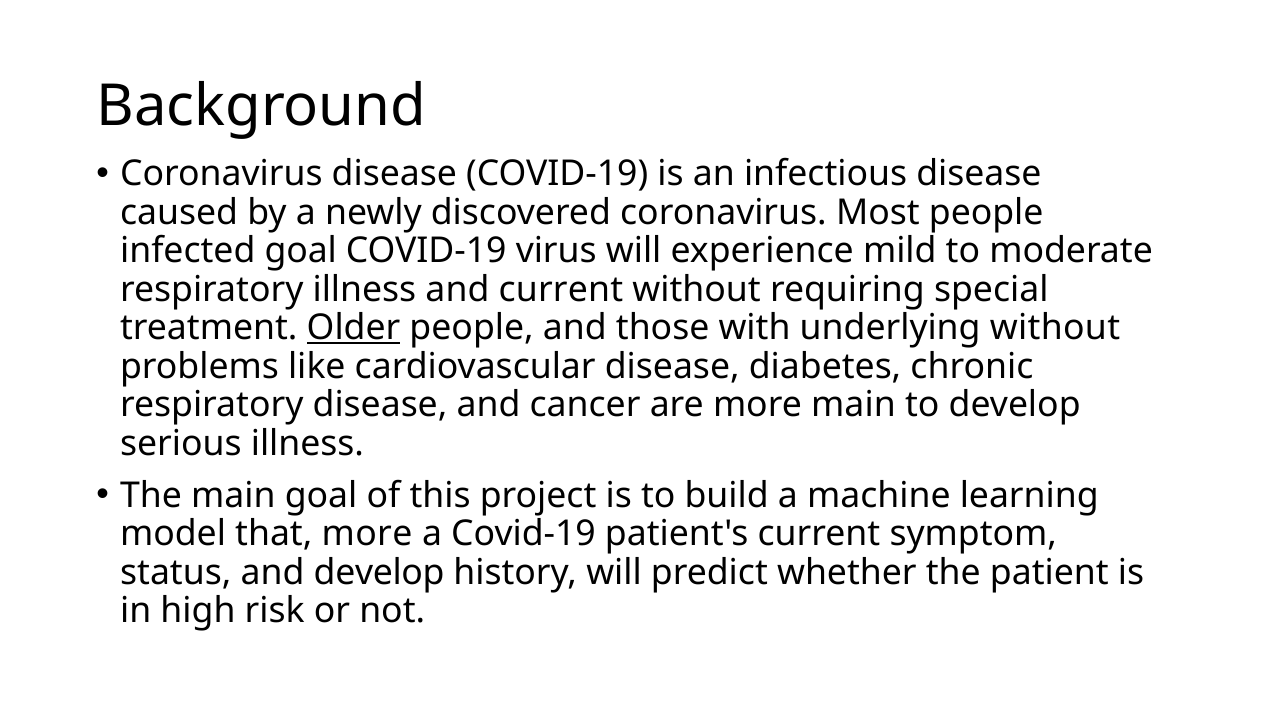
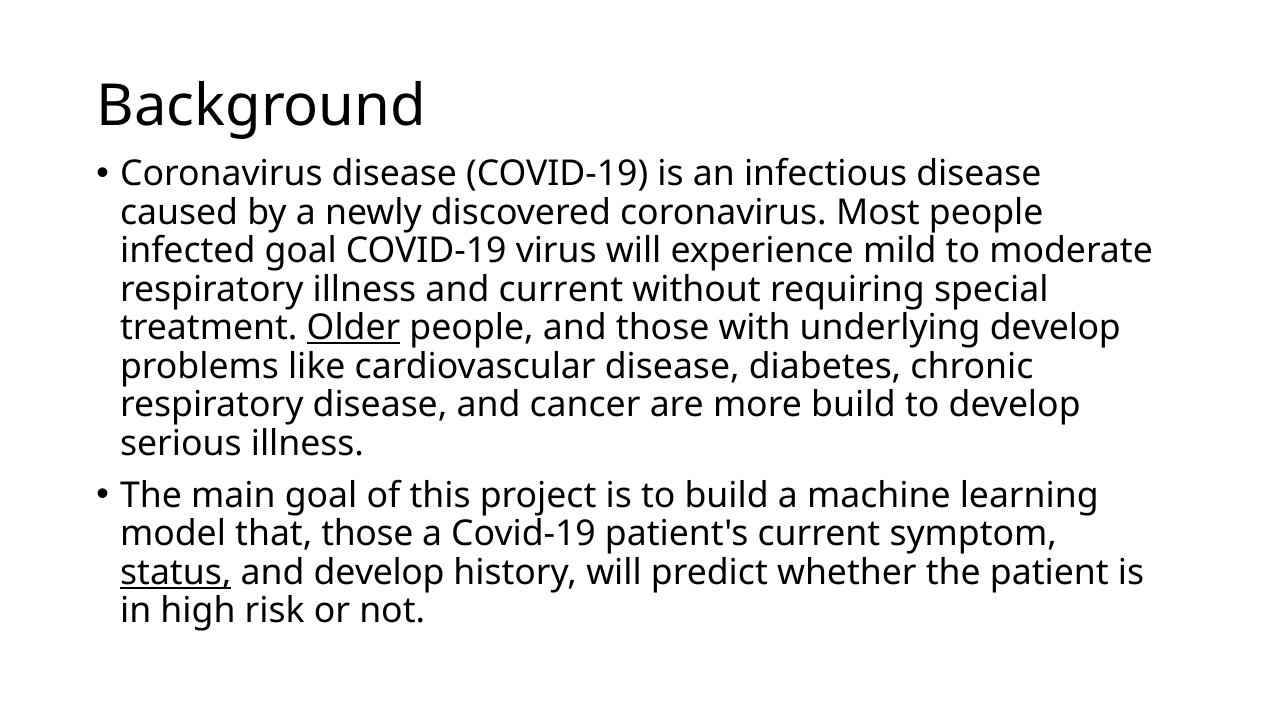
underlying without: without -> develop
more main: main -> build
that more: more -> those
status underline: none -> present
